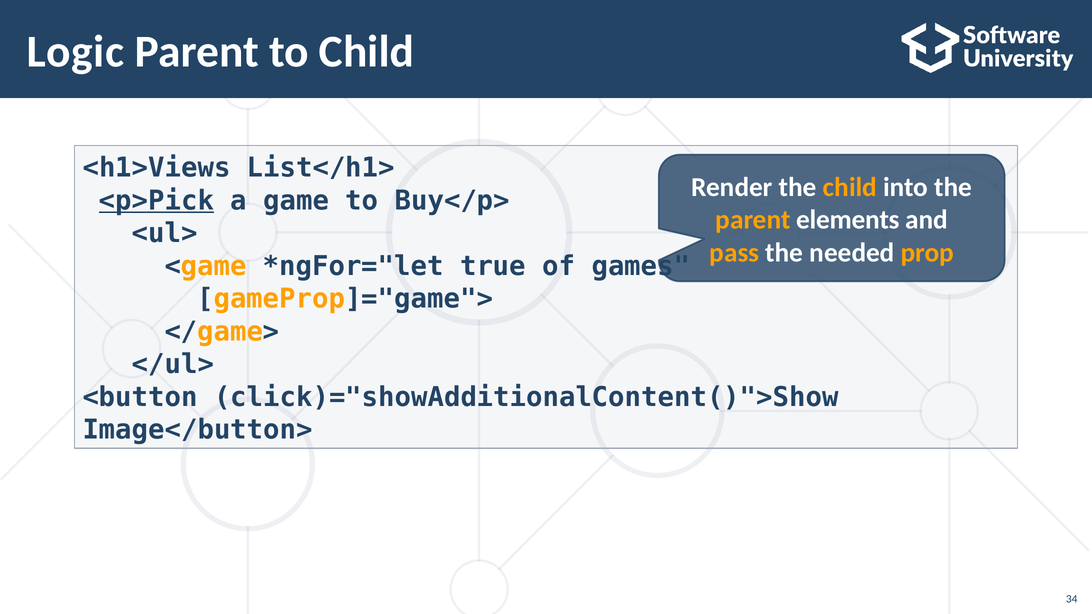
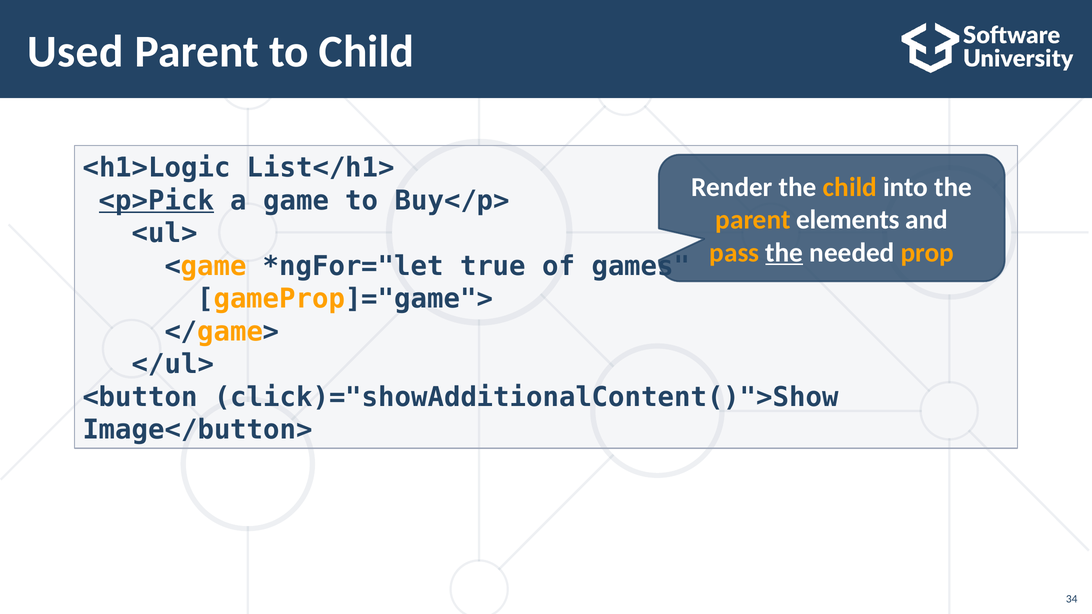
Logic: Logic -> Used
<h1>Views: <h1>Views -> <h1>Logic
the at (784, 253) underline: none -> present
